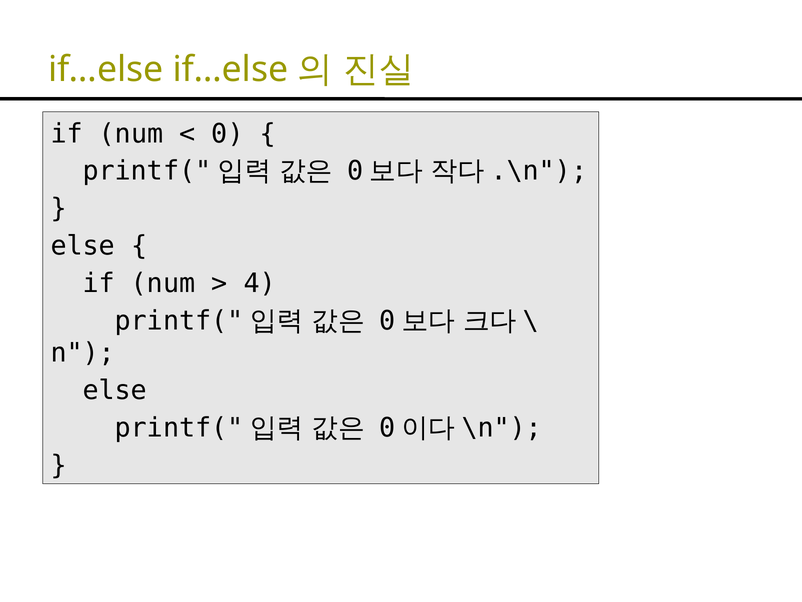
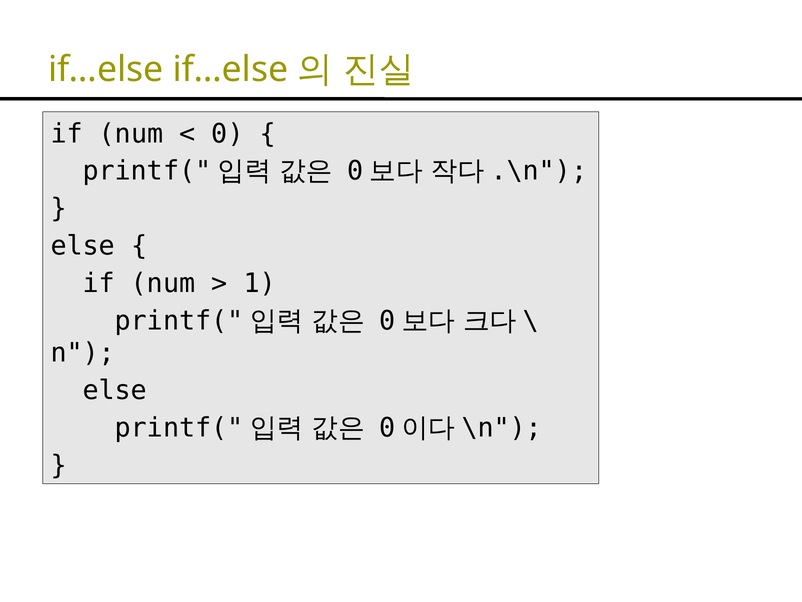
4: 4 -> 1
